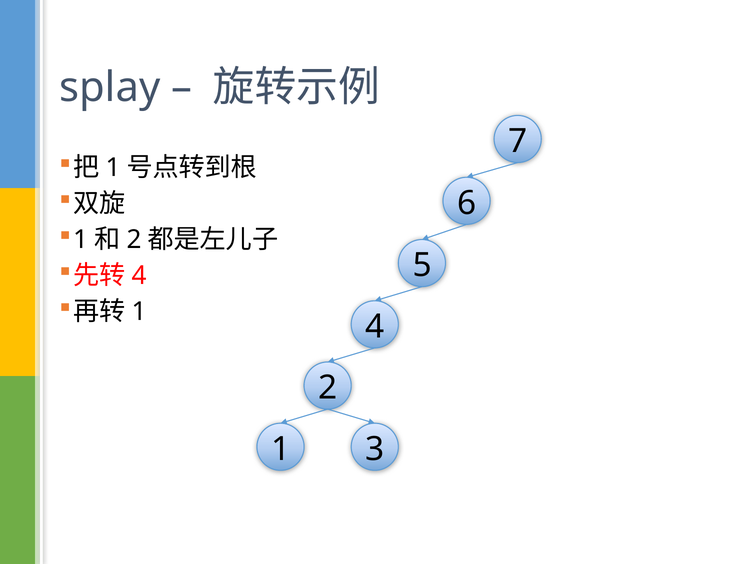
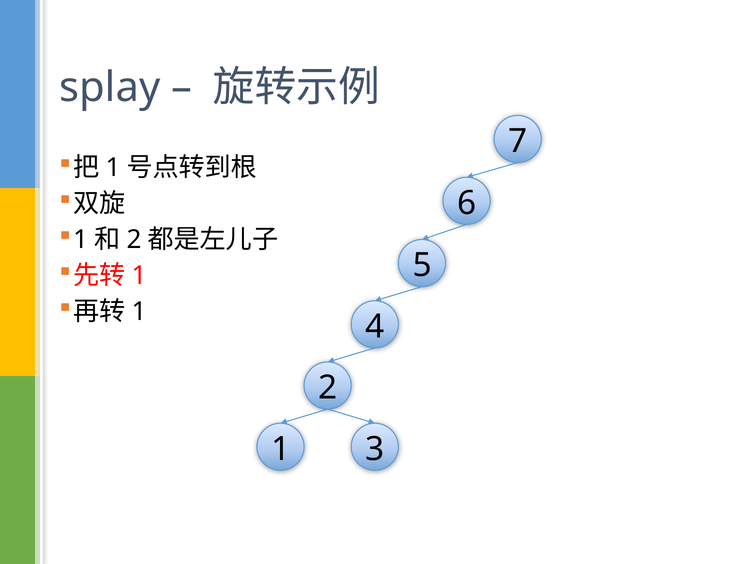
4 at (139, 276): 4 -> 1
